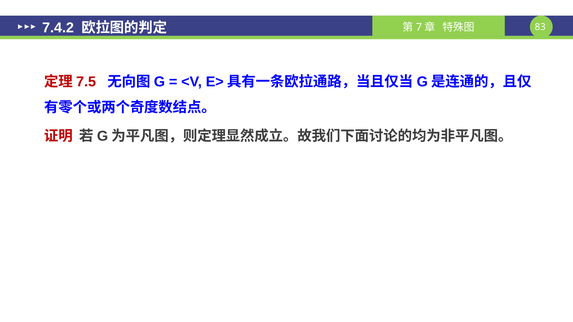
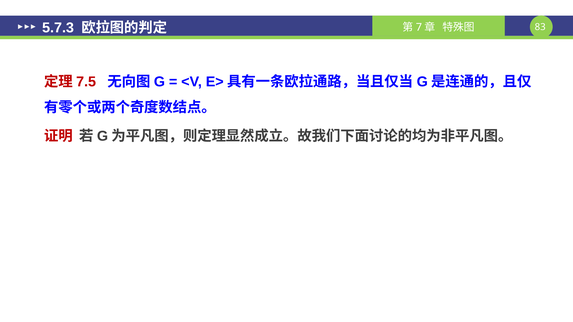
7.4.2: 7.4.2 -> 5.7.3
